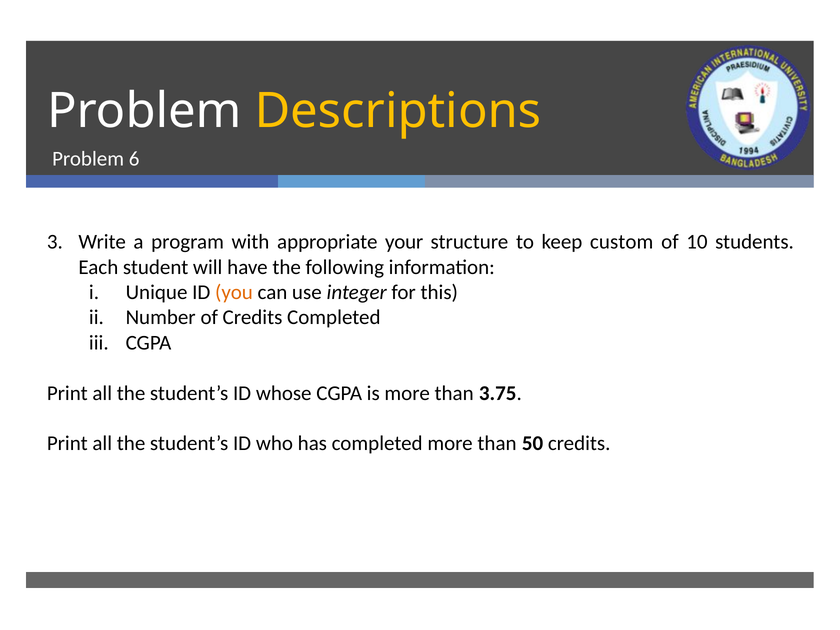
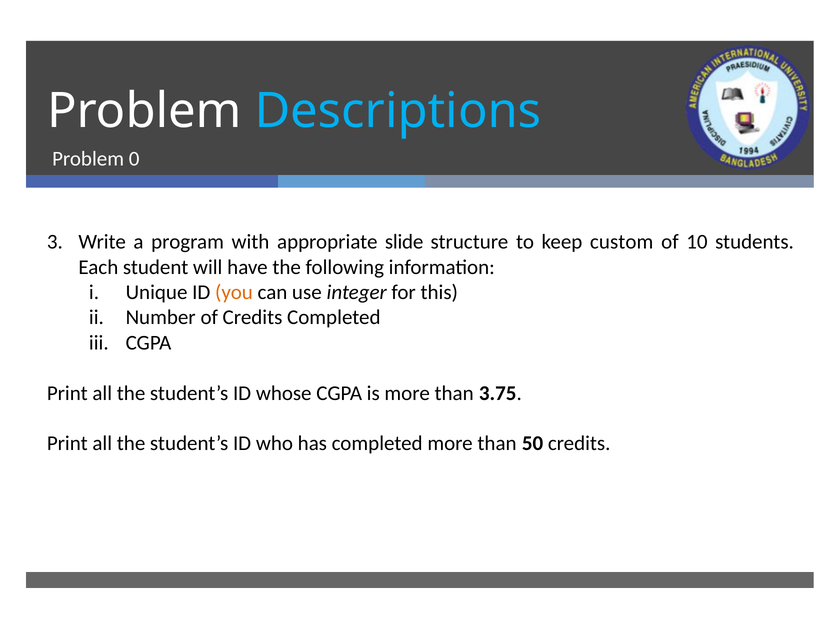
Descriptions colour: yellow -> light blue
6: 6 -> 0
your: your -> slide
